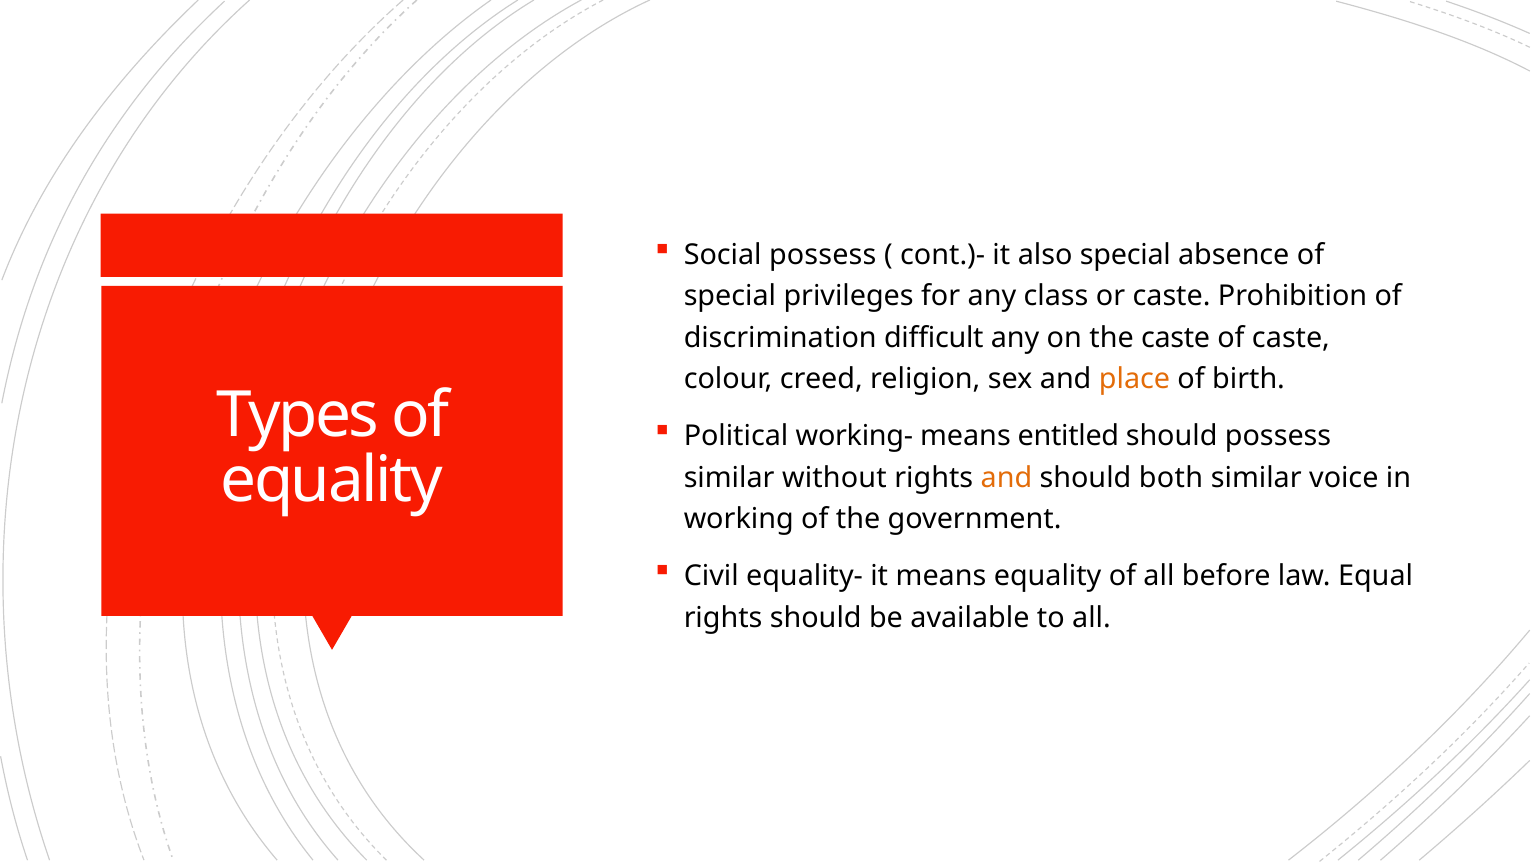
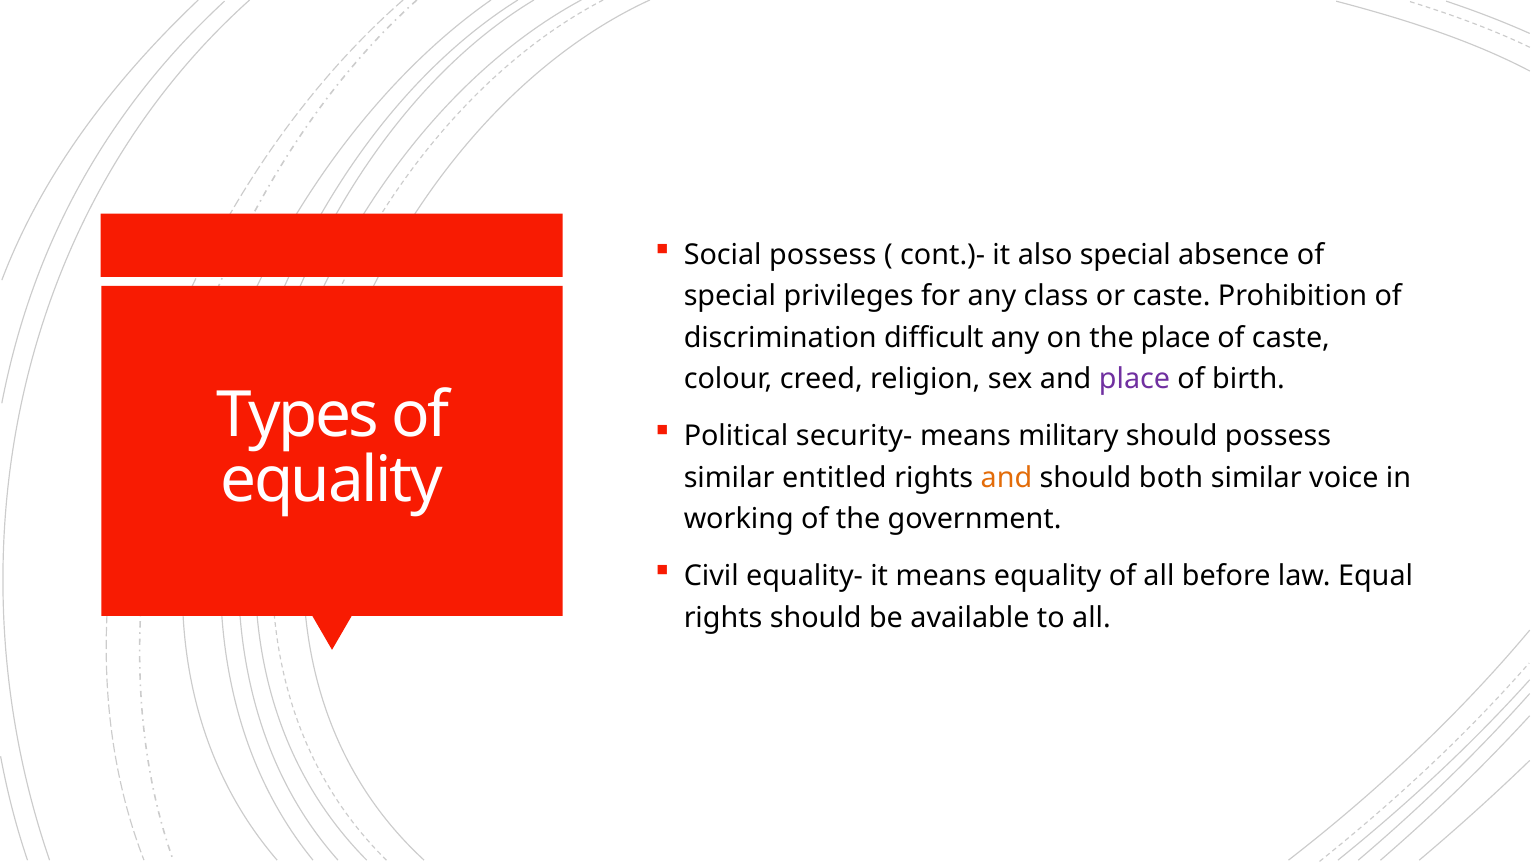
the caste: caste -> place
place at (1135, 379) colour: orange -> purple
working-: working- -> security-
entitled: entitled -> military
without: without -> entitled
